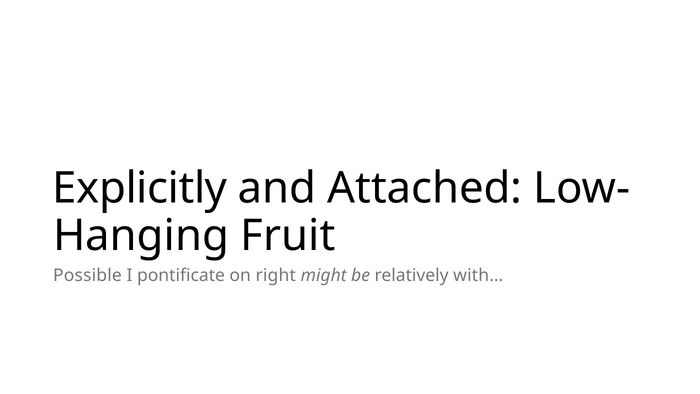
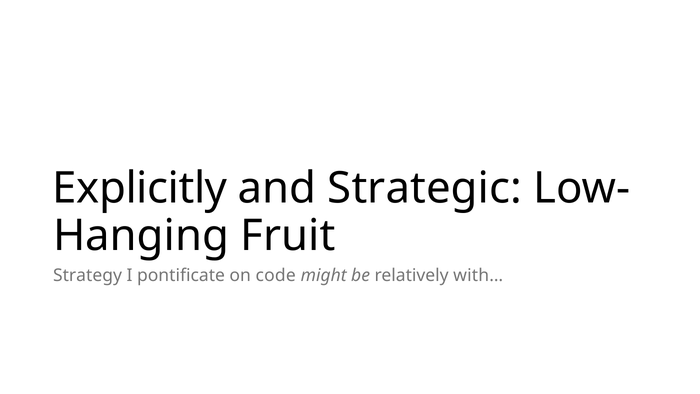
Attached: Attached -> Strategic
Possible: Possible -> Strategy
right: right -> code
